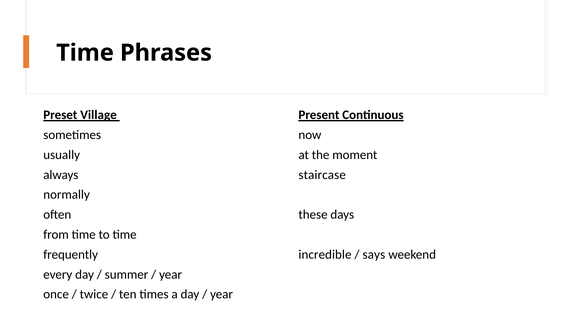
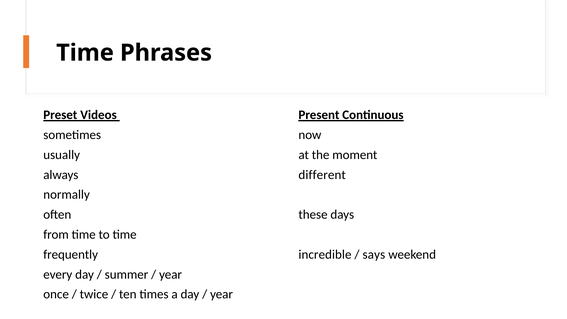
Village: Village -> Videos
staircase: staircase -> different
